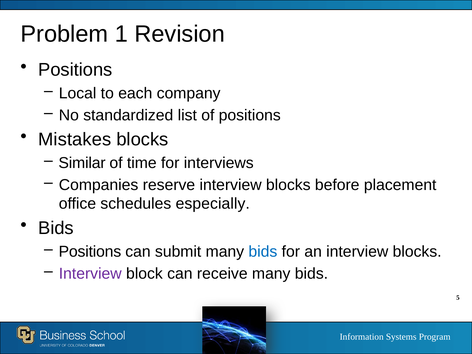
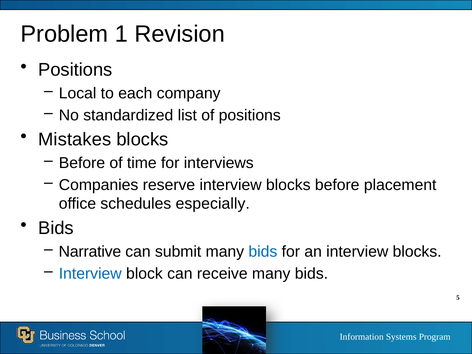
Similar at (82, 163): Similar -> Before
Positions at (90, 252): Positions -> Narrative
Interview at (90, 274) colour: purple -> blue
